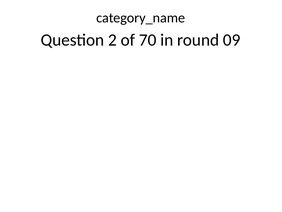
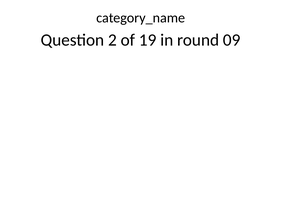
70: 70 -> 19
